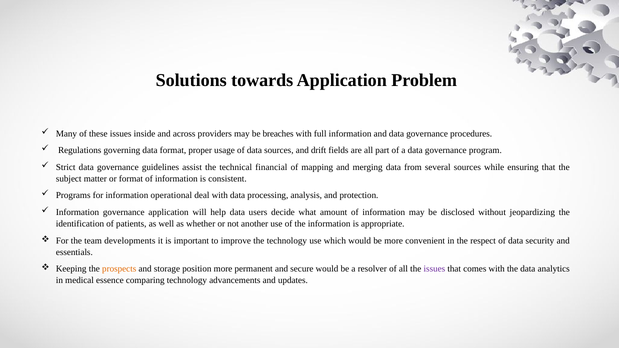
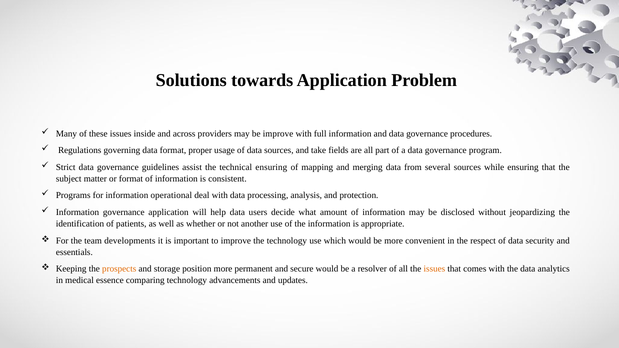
be breaches: breaches -> improve
drift: drift -> take
technical financial: financial -> ensuring
issues at (434, 269) colour: purple -> orange
